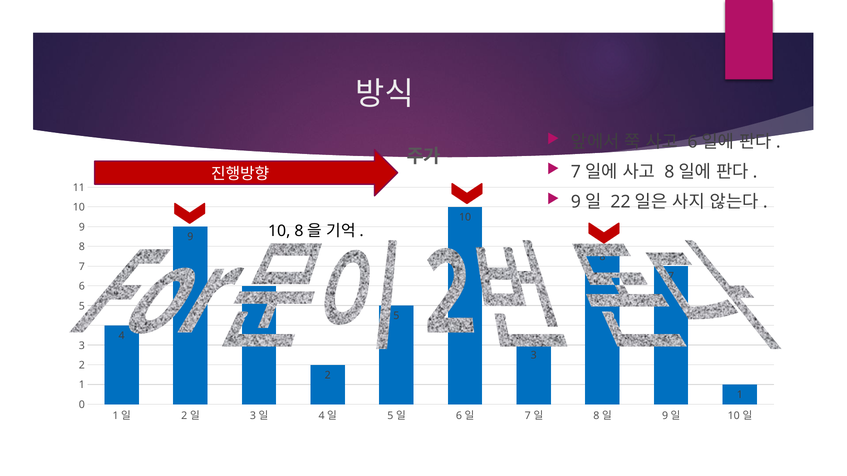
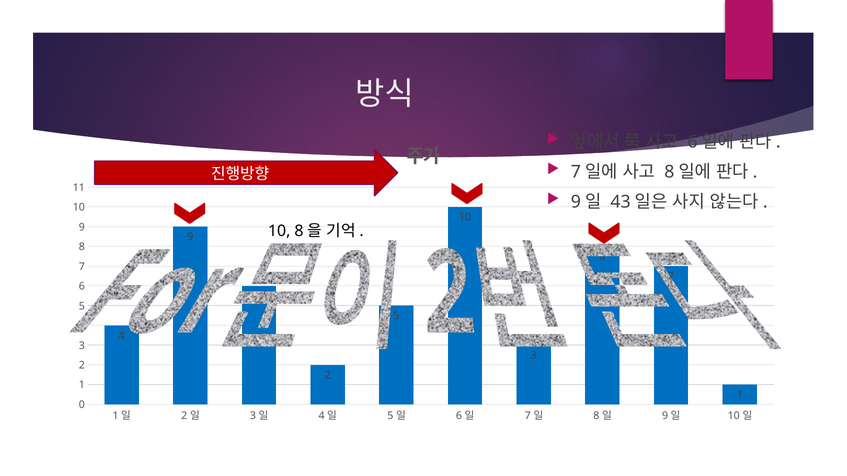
22: 22 -> 43
